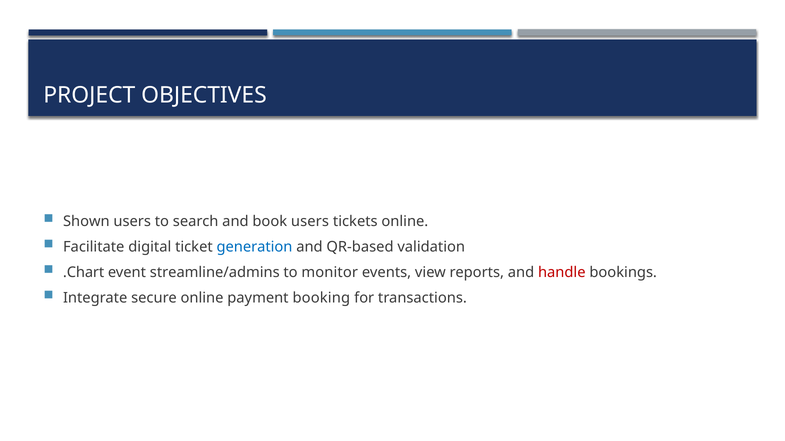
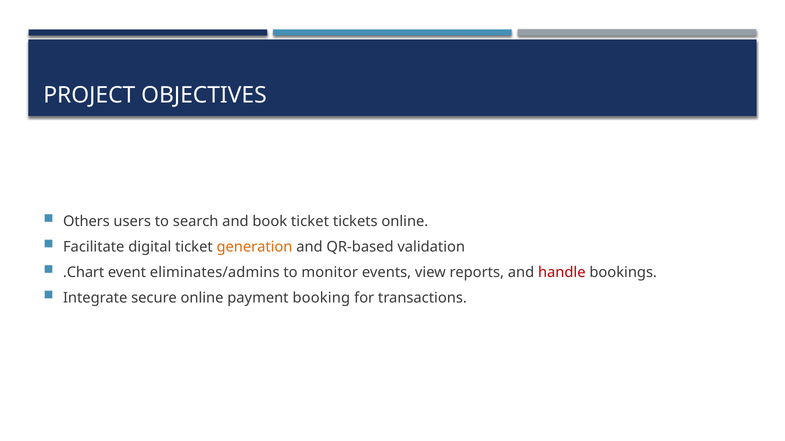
Shown: Shown -> Others
book users: users -> ticket
generation colour: blue -> orange
streamline/admins: streamline/admins -> eliminates/admins
